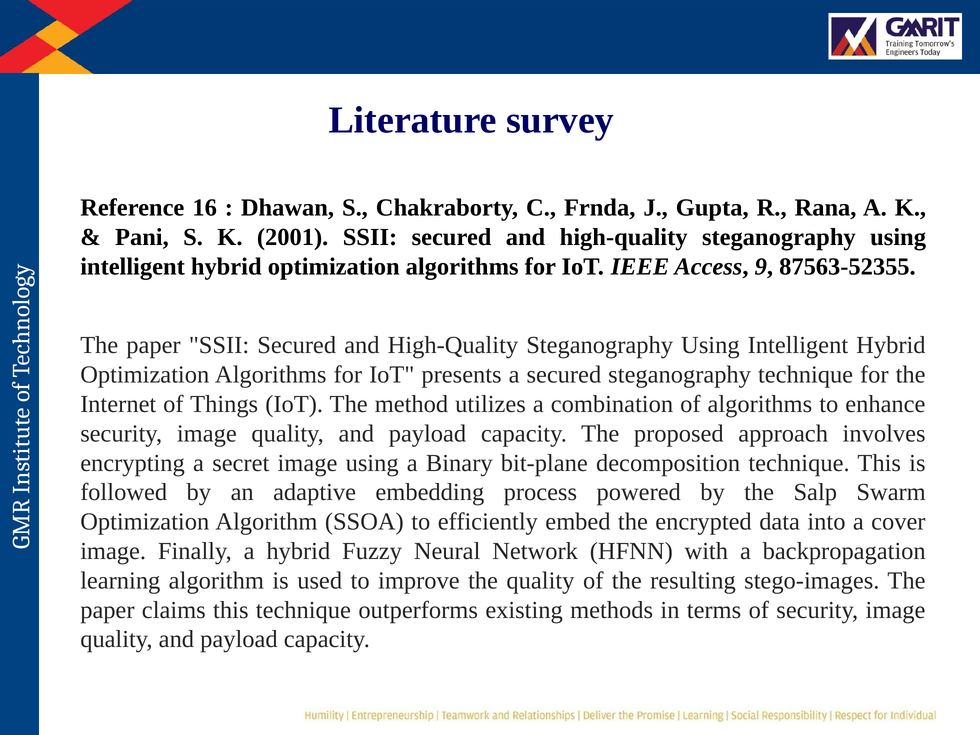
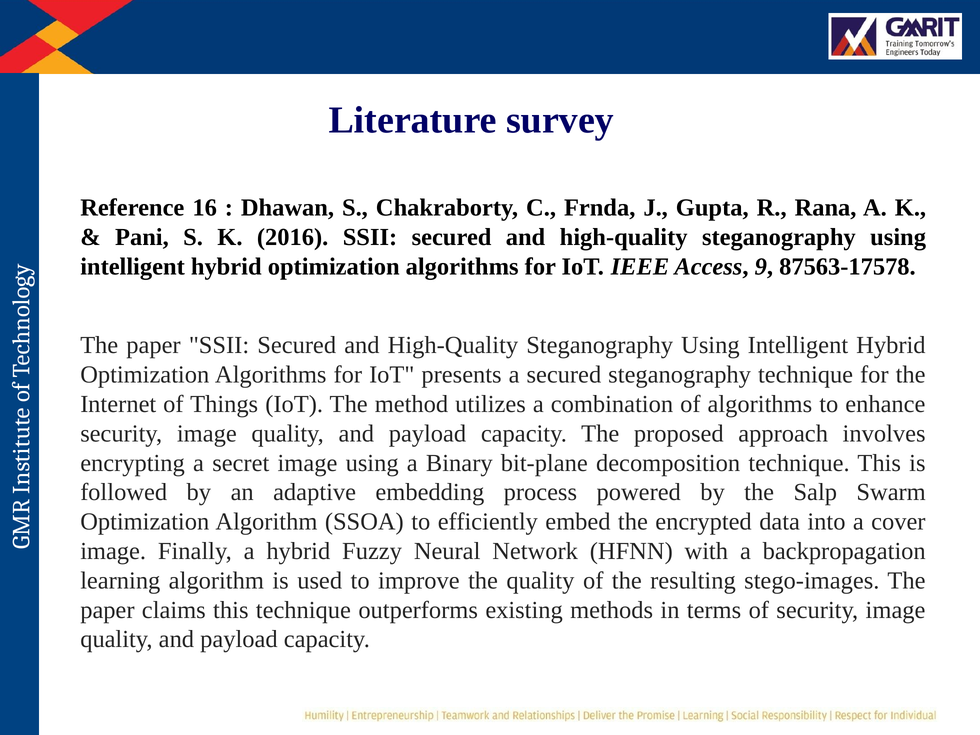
2001: 2001 -> 2016
87563-52355: 87563-52355 -> 87563-17578
